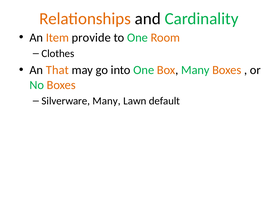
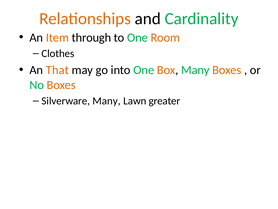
provide: provide -> through
default: default -> greater
